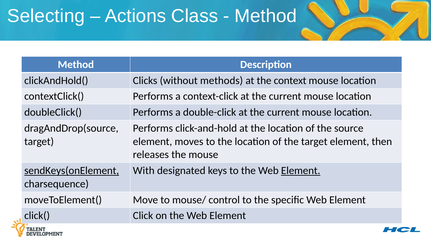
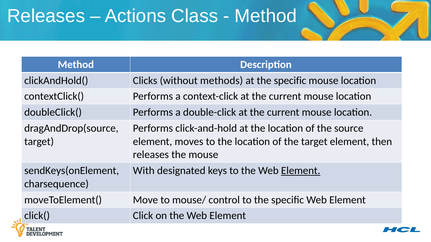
Selecting at (46, 16): Selecting -> Releases
at the context: context -> specific
sendKeys(onElement underline: present -> none
